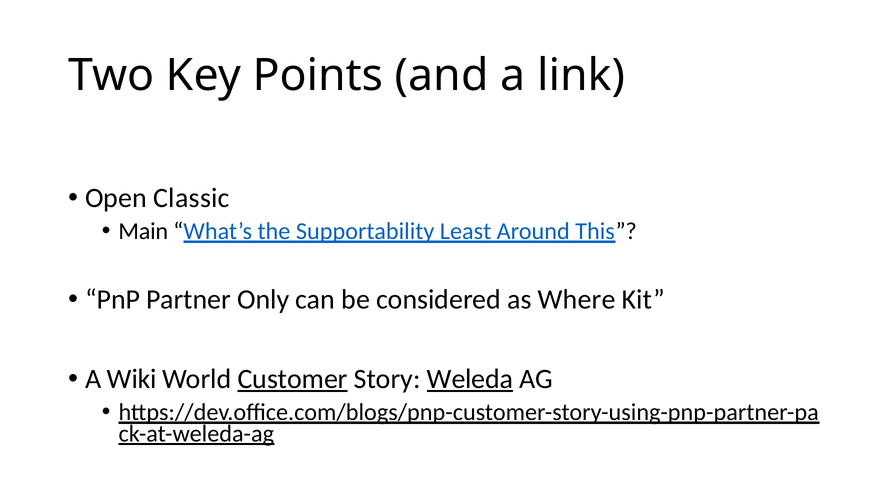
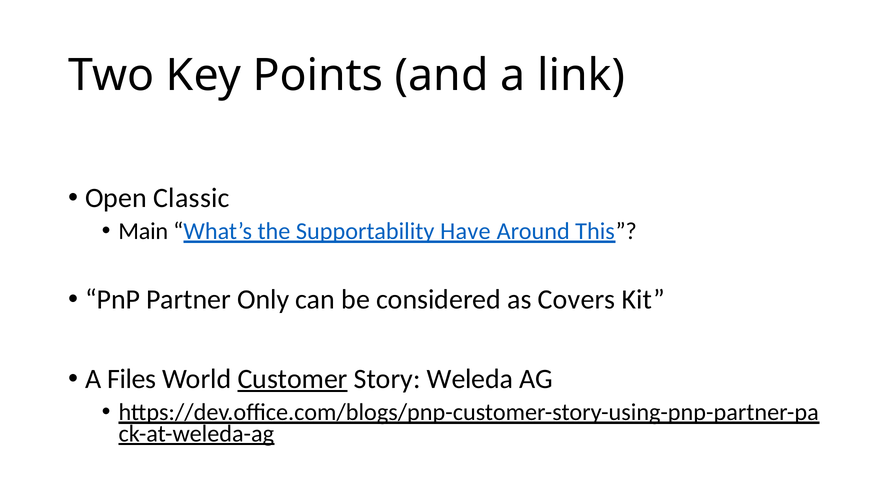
Least: Least -> Have
Where: Where -> Covers
Wiki: Wiki -> Files
Weleda underline: present -> none
